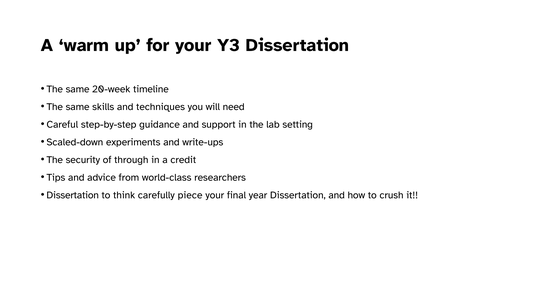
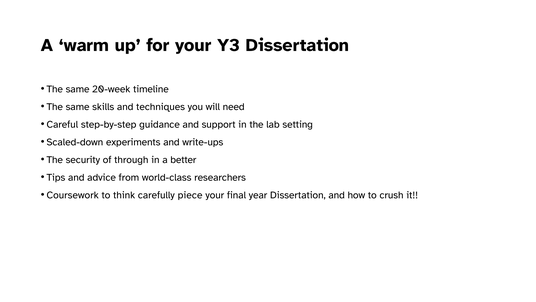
credit: credit -> better
Dissertation at (73, 195): Dissertation -> Coursework
